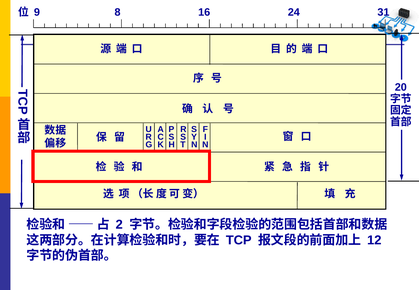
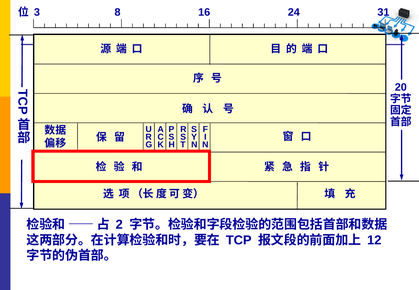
9: 9 -> 3
